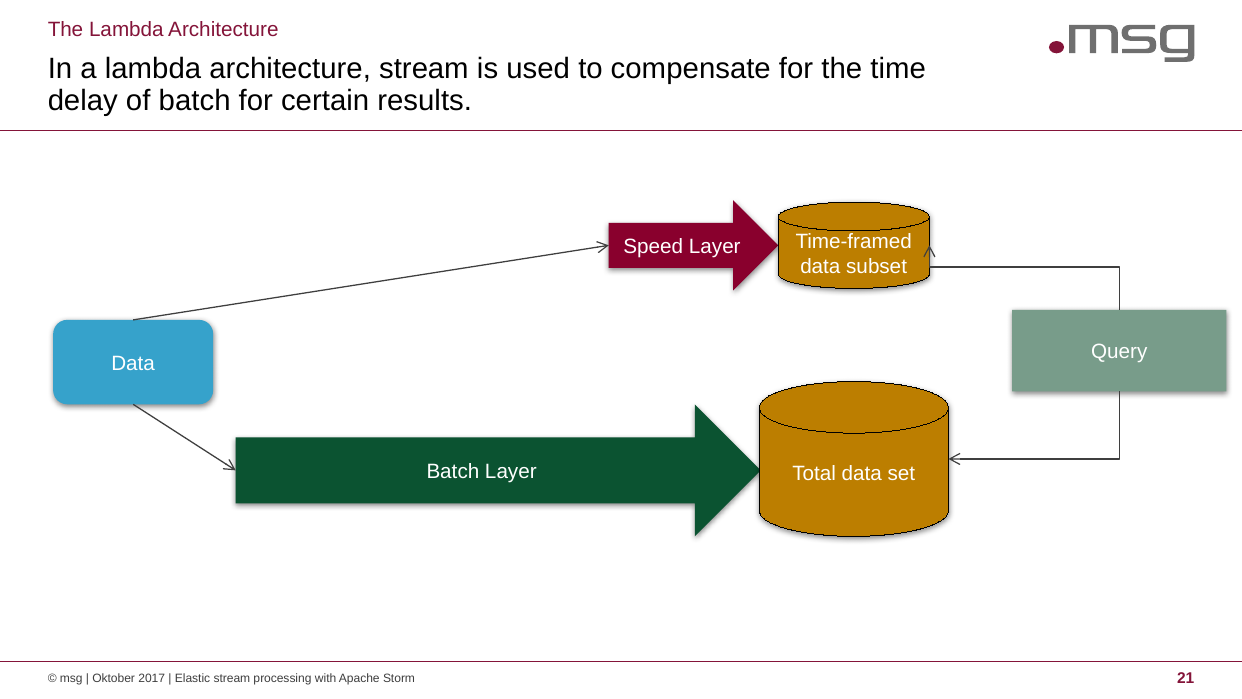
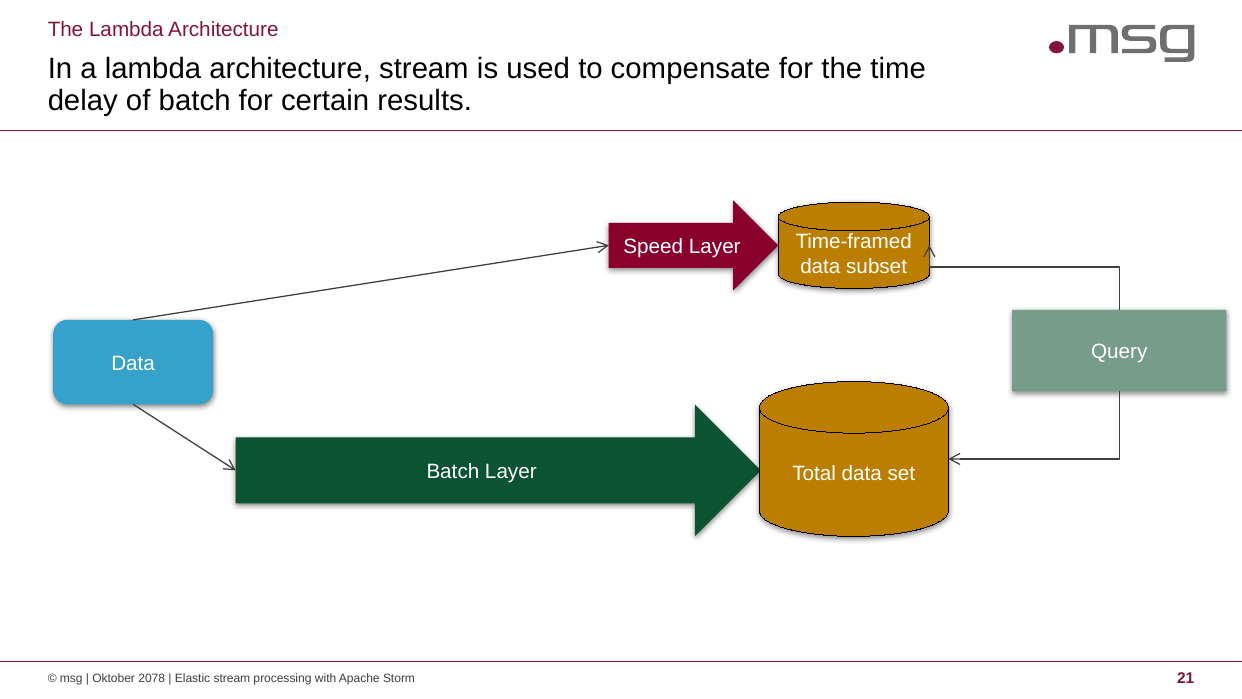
2017: 2017 -> 2078
